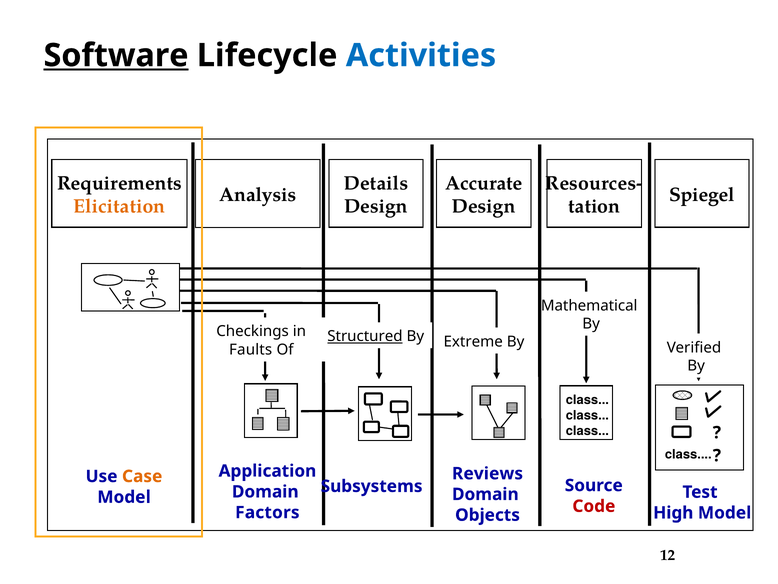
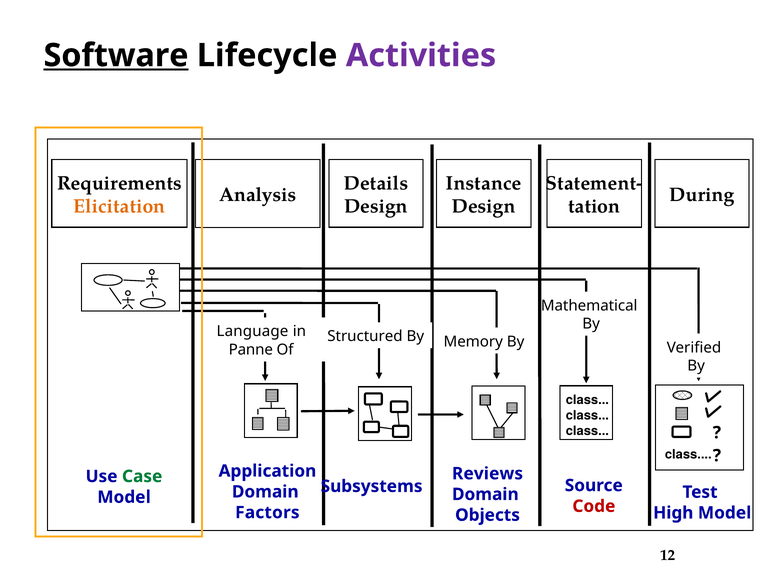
Activities colour: blue -> purple
Accurate: Accurate -> Instance
Resources-: Resources- -> Statement-
Spiegel: Spiegel -> During
Checkings: Checkings -> Language
Structured underline: present -> none
Extreme: Extreme -> Memory
Faults: Faults -> Panne
Case colour: orange -> green
